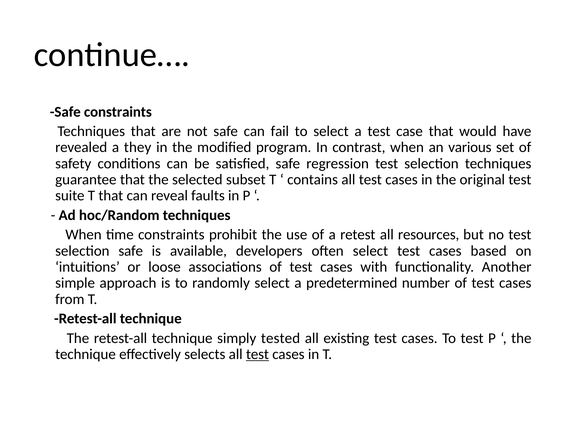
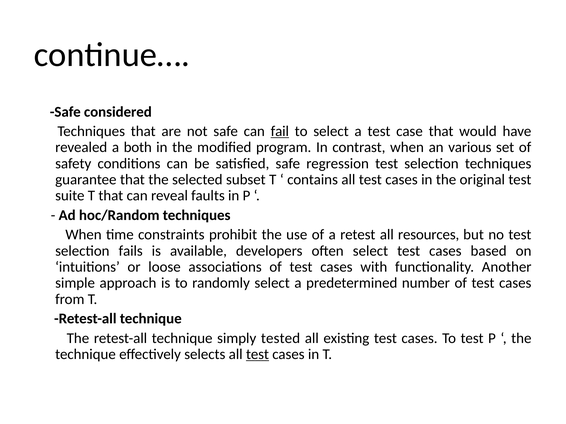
Safe constraints: constraints -> considered
fail underline: none -> present
they: they -> both
selection safe: safe -> fails
